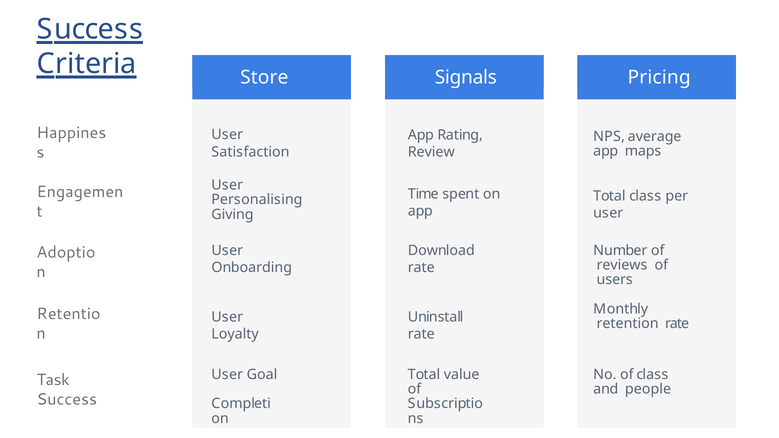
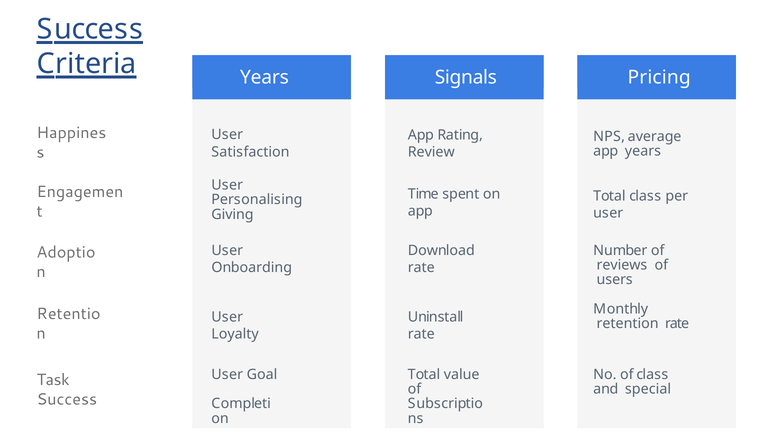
Store at (264, 77): Store -> Years
app maps: maps -> years
people: people -> special
